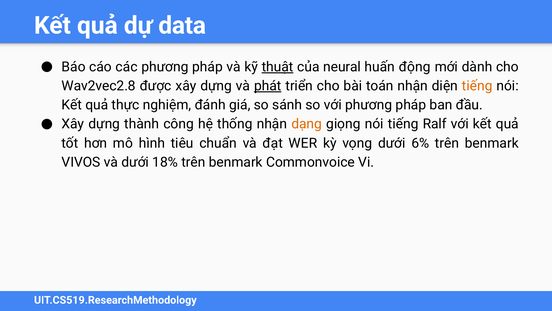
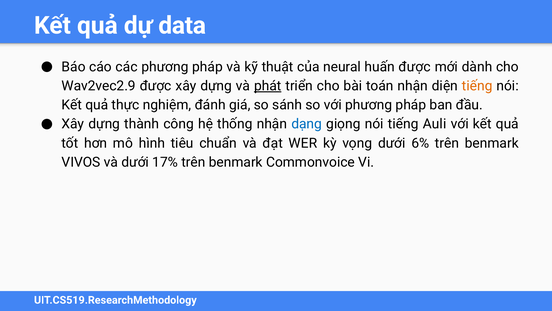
thuật underline: present -> none
huấn động: động -> được
Wav2vec2.8: Wav2vec2.8 -> Wav2vec2.9
dạng colour: orange -> blue
Ralf: Ralf -> Auli
18%: 18% -> 17%
